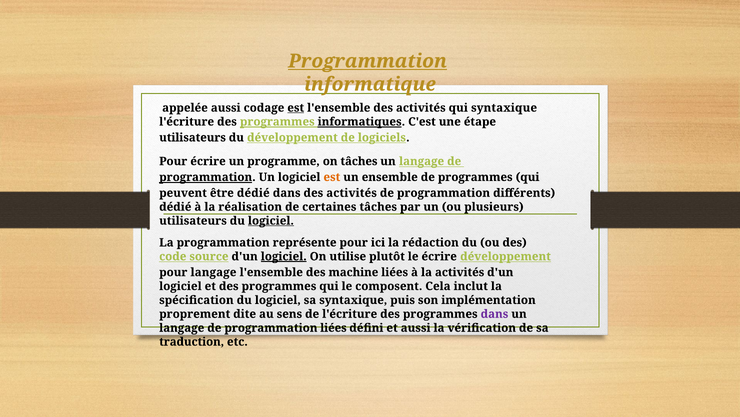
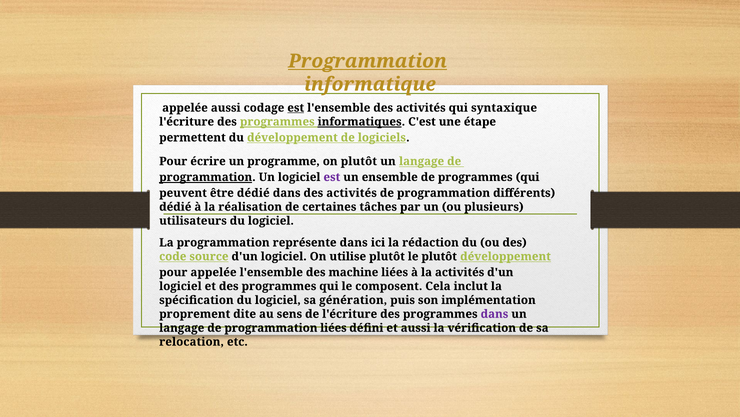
utilisateurs at (193, 137): utilisateurs -> permettent
on tâches: tâches -> plutôt
est at (332, 177) colour: orange -> purple
logiciel at (271, 220) underline: present -> none
représente pour: pour -> dans
logiciel at (284, 256) underline: present -> none
le écrire: écrire -> plutôt
pour langage: langage -> appelée
sa syntaxique: syntaxique -> génération
traduction: traduction -> relocation
